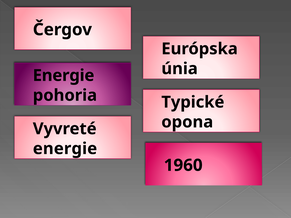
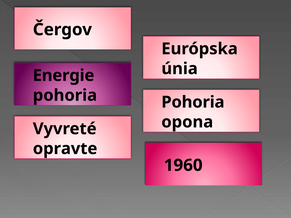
Typické at (193, 102): Typické -> Pohoria
energie at (65, 149): energie -> opravte
